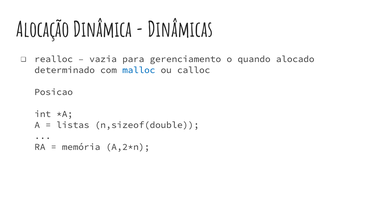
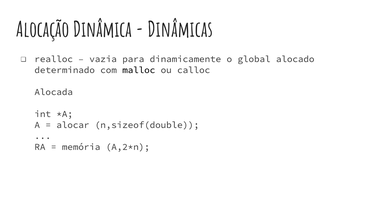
gerenciamento: gerenciamento -> dinamicamente
quando: quando -> global
malloc colour: blue -> black
Posicao: Posicao -> Alocada
listas: listas -> alocar
